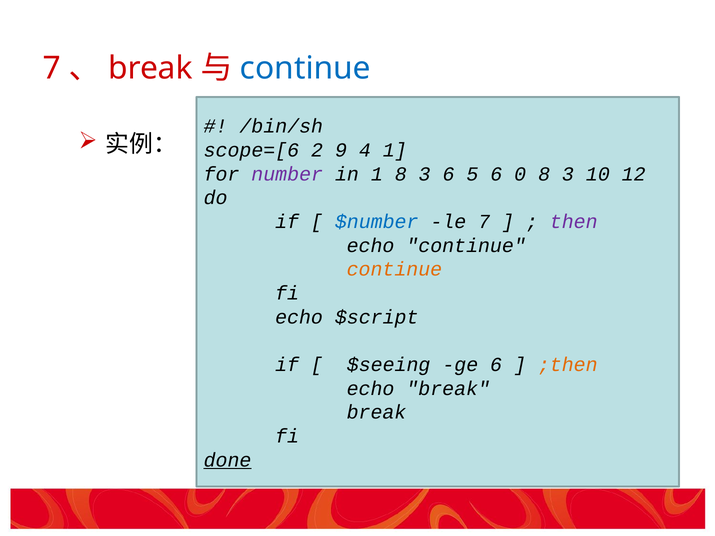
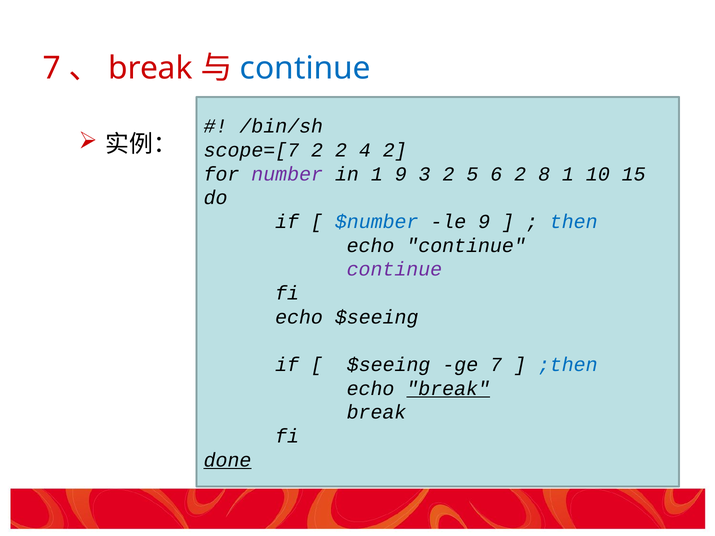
scope=[6: scope=[6 -> scope=[7
2 9: 9 -> 2
4 1: 1 -> 2
1 8: 8 -> 9
3 6: 6 -> 2
6 0: 0 -> 2
3 at (568, 174): 3 -> 1
12: 12 -> 15
le 7: 7 -> 9
then colour: purple -> blue
continue at (394, 269) colour: orange -> purple
echo $script: $script -> $seeing
ge 6: 6 -> 7
;then colour: orange -> blue
break at (448, 389) underline: none -> present
